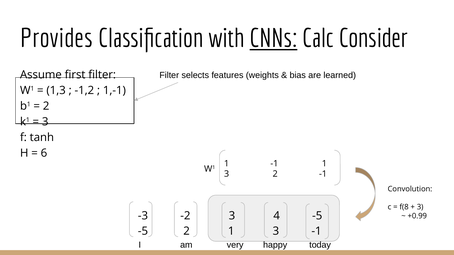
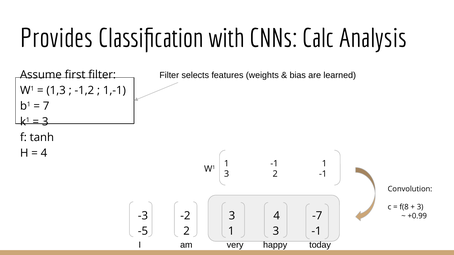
CNNs underline: present -> none
Consider: Consider -> Analysis
2 at (46, 106): 2 -> 7
6 at (44, 153): 6 -> 4
4 -5: -5 -> -7
